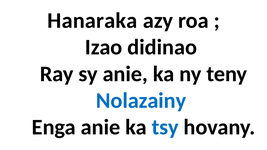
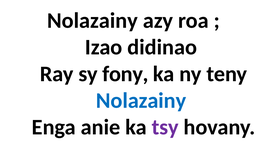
Hanaraka at (92, 21): Hanaraka -> Nolazainy
sy anie: anie -> fony
tsy colour: blue -> purple
